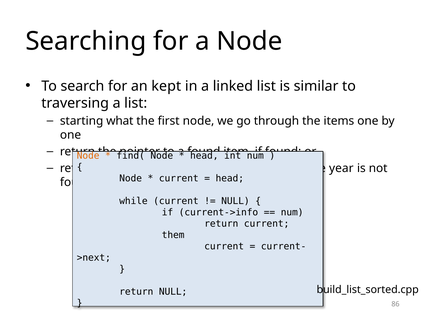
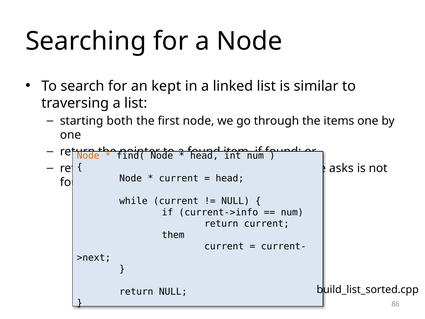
what: what -> both
year: year -> asks
